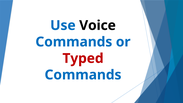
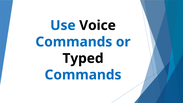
Typed colour: red -> black
